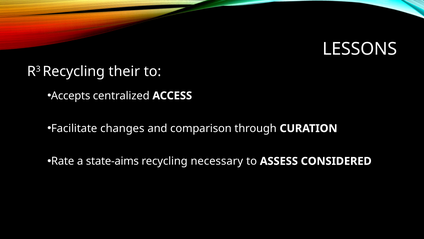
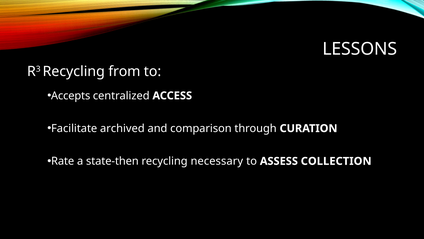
their: their -> from
changes: changes -> archived
state-aims: state-aims -> state-then
CONSIDERED: CONSIDERED -> COLLECTION
